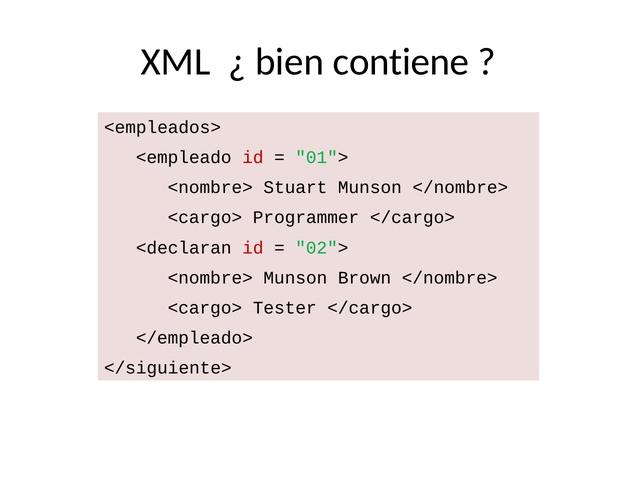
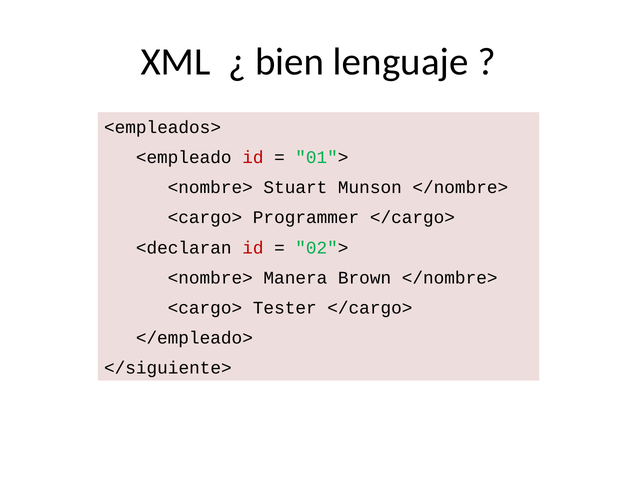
contiene: contiene -> lenguaje
<nombre> Munson: Munson -> Manera
